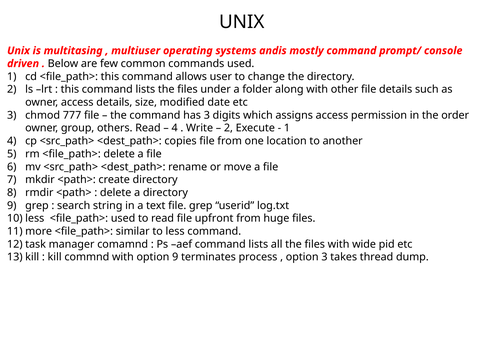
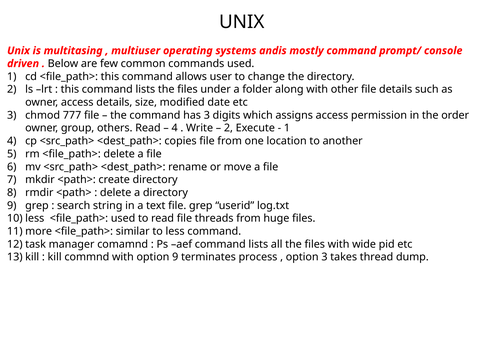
upfront: upfront -> threads
